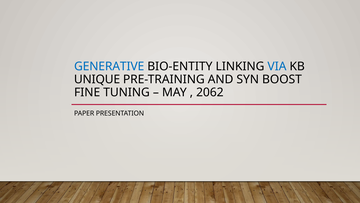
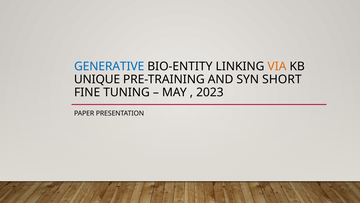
VIA colour: blue -> orange
BOOST: BOOST -> SHORT
2062: 2062 -> 2023
